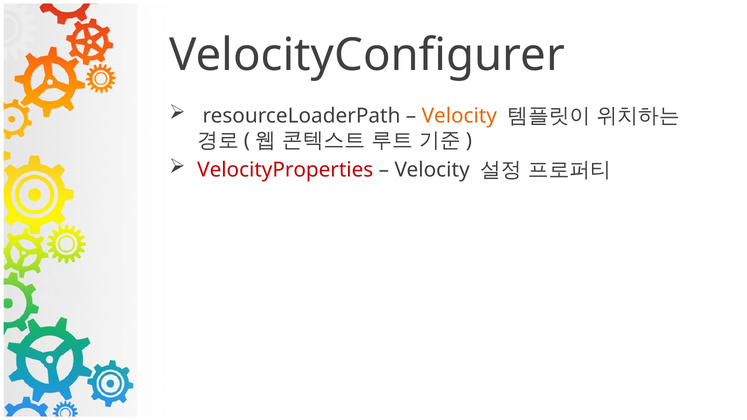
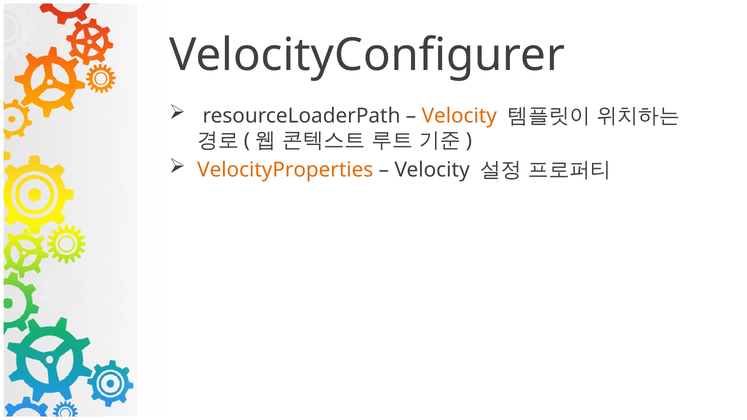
VelocityProperties colour: red -> orange
